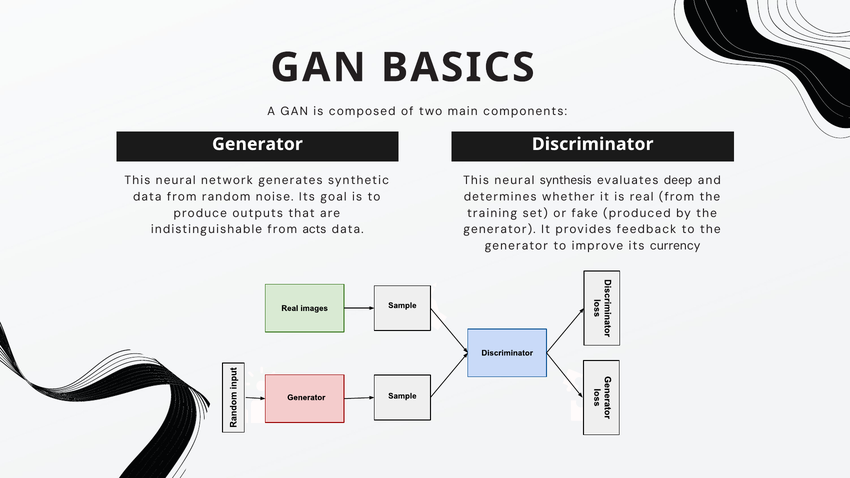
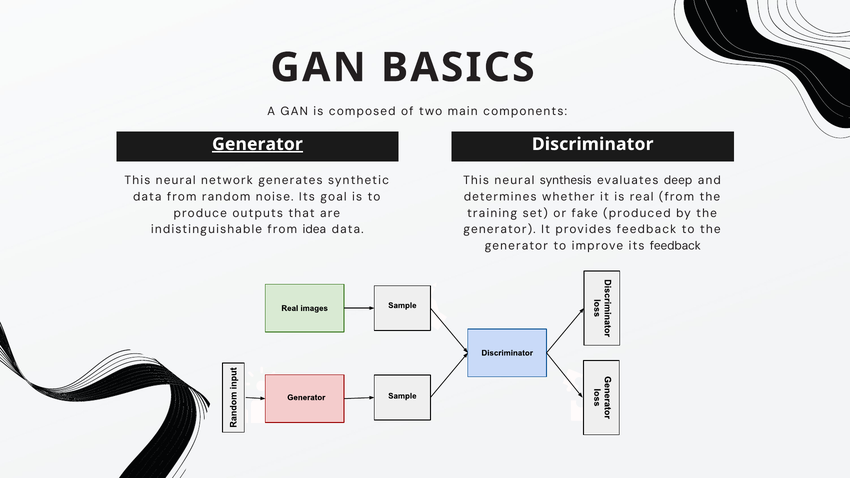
Generator at (257, 144) underline: none -> present
acts: acts -> idea
its currency: currency -> feedback
